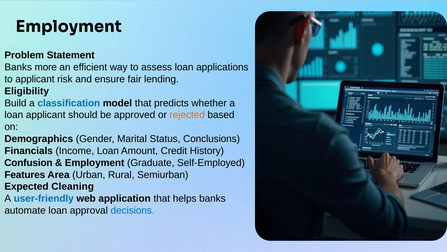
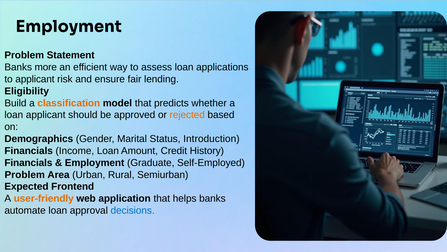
classification colour: blue -> orange
Conclusions: Conclusions -> Introduction
Confusion at (28, 162): Confusion -> Financials
Features at (25, 174): Features -> Problem
Cleaning: Cleaning -> Frontend
user-friendly colour: blue -> orange
